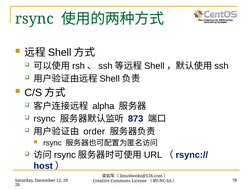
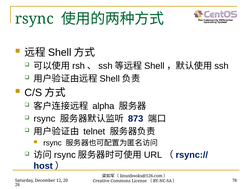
order: order -> telnet
